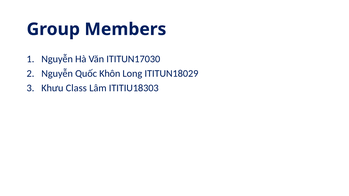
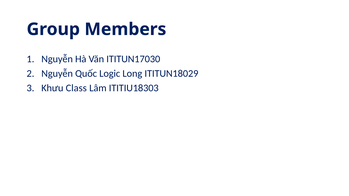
Khôn: Khôn -> Logic
